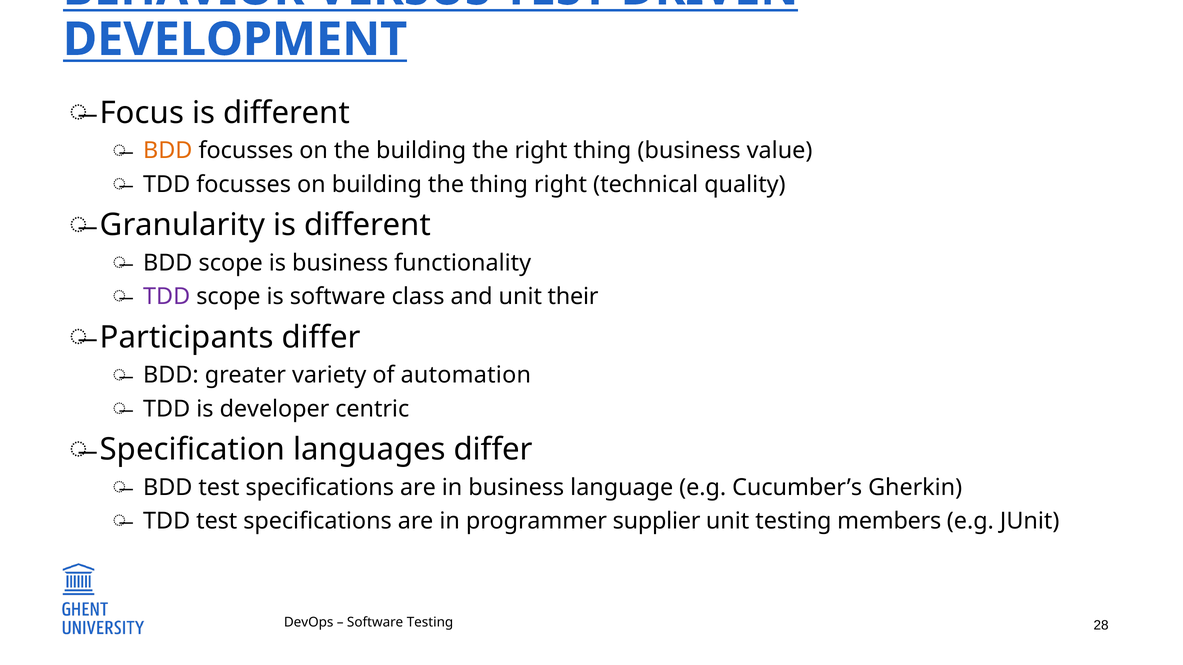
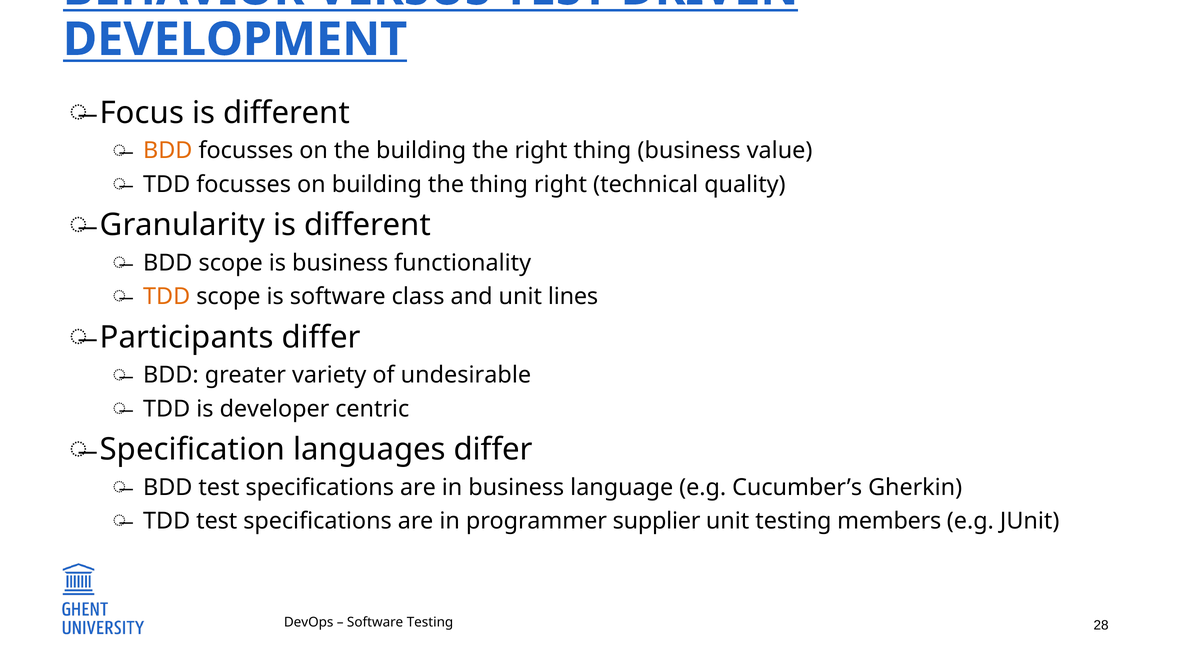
TDD at (167, 297) colour: purple -> orange
their: their -> lines
automation: automation -> undesirable
